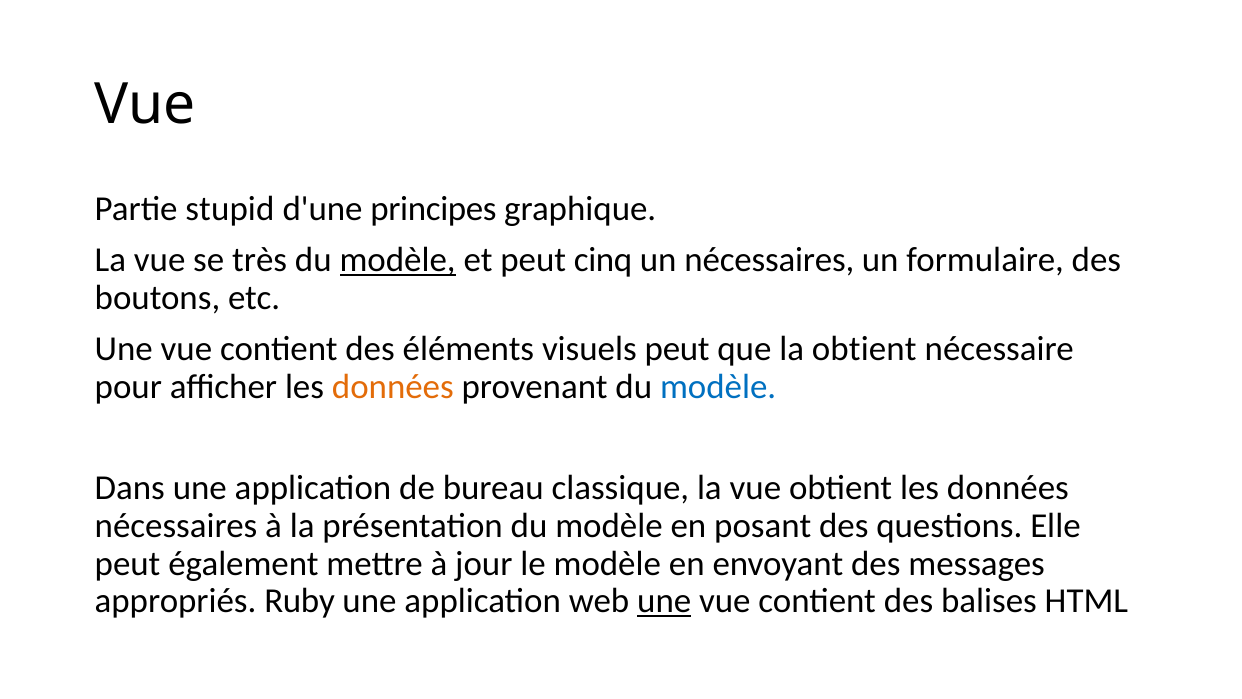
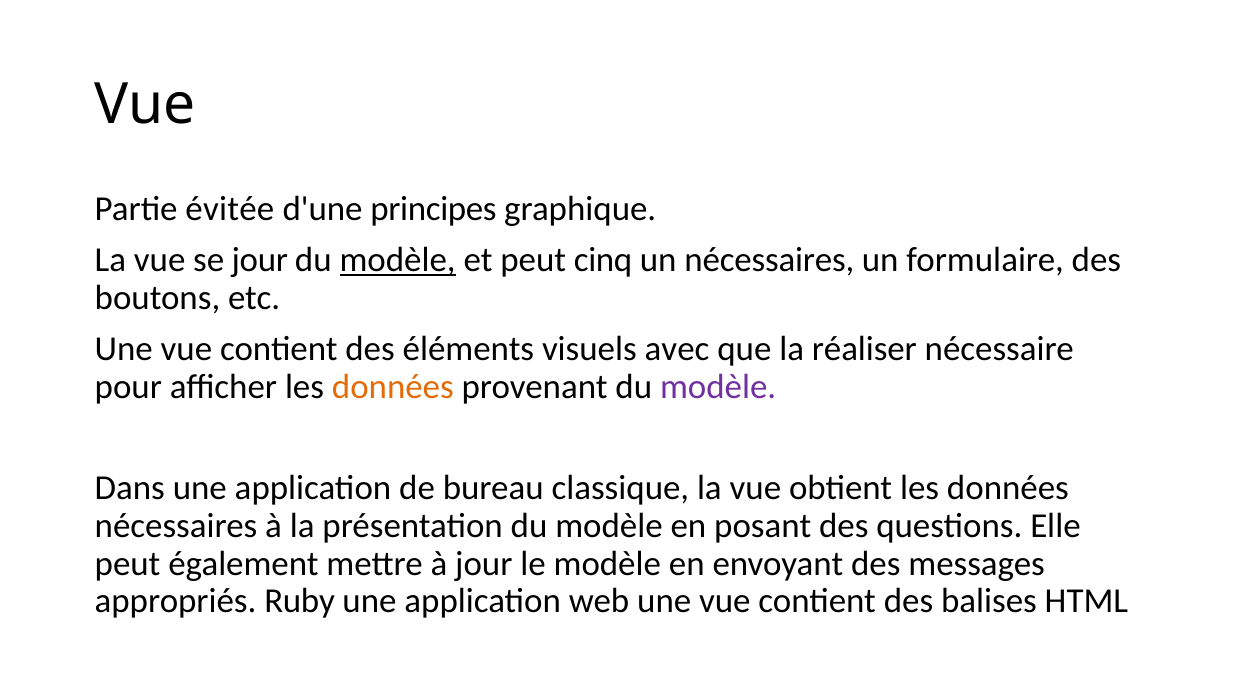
stupid: stupid -> évitée
se très: très -> jour
visuels peut: peut -> avec
la obtient: obtient -> réaliser
modèle at (718, 386) colour: blue -> purple
une at (664, 601) underline: present -> none
